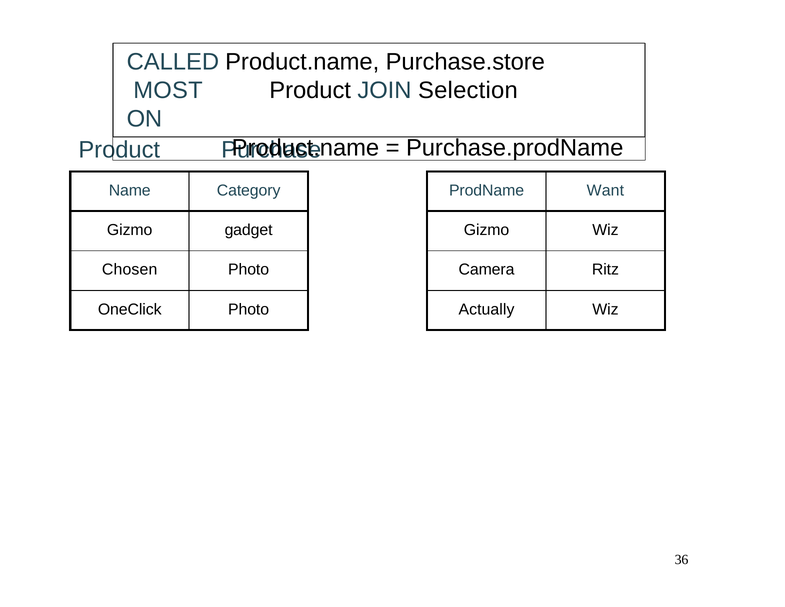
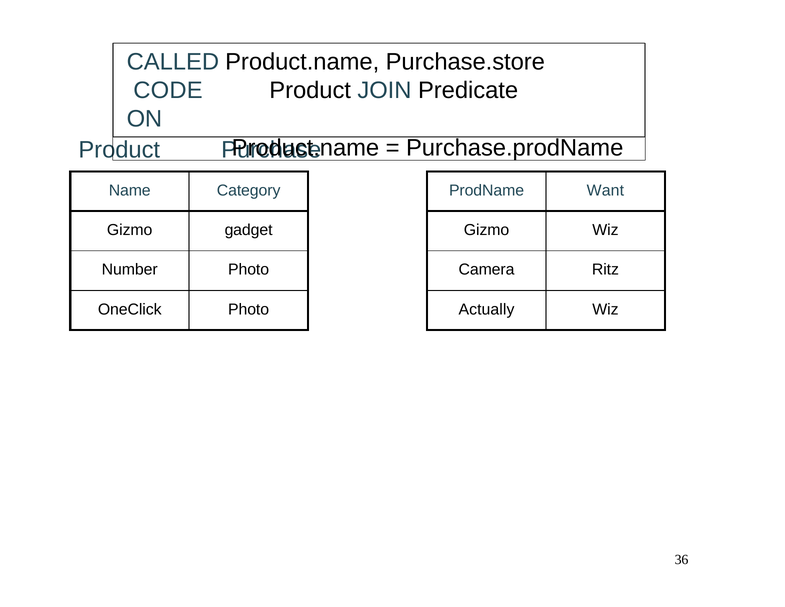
MOST: MOST -> CODE
Selection: Selection -> Predicate
Chosen: Chosen -> Number
